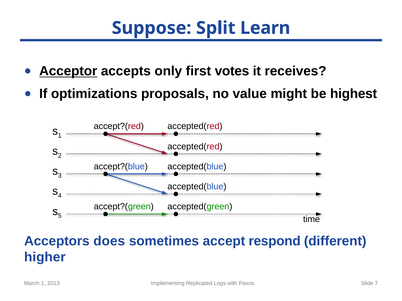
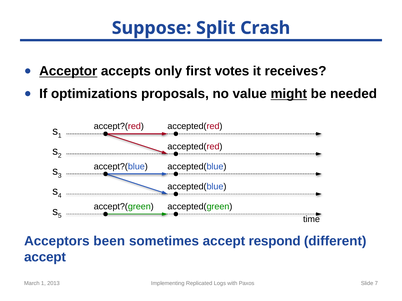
Learn: Learn -> Crash
might underline: none -> present
highest: highest -> needed
does: does -> been
higher at (45, 258): higher -> accept
